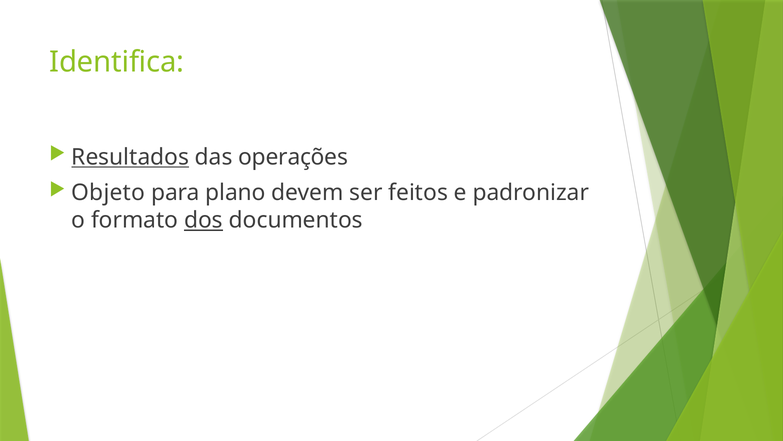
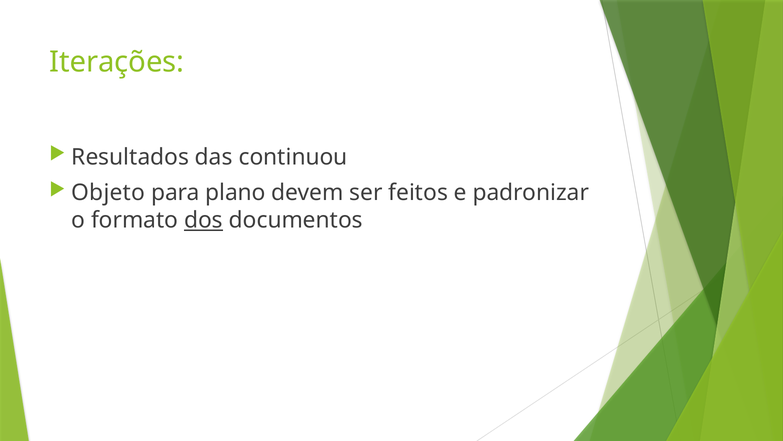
Identifica: Identifica -> Iterações
Resultados underline: present -> none
operações: operações -> continuou
